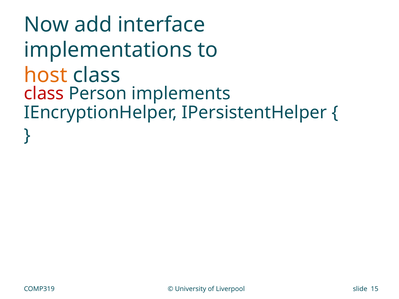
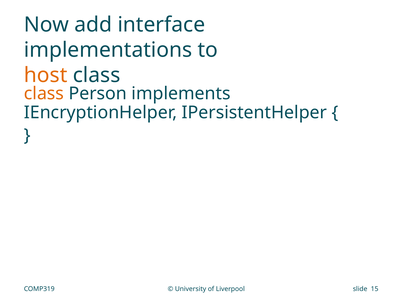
class at (44, 94) colour: red -> orange
